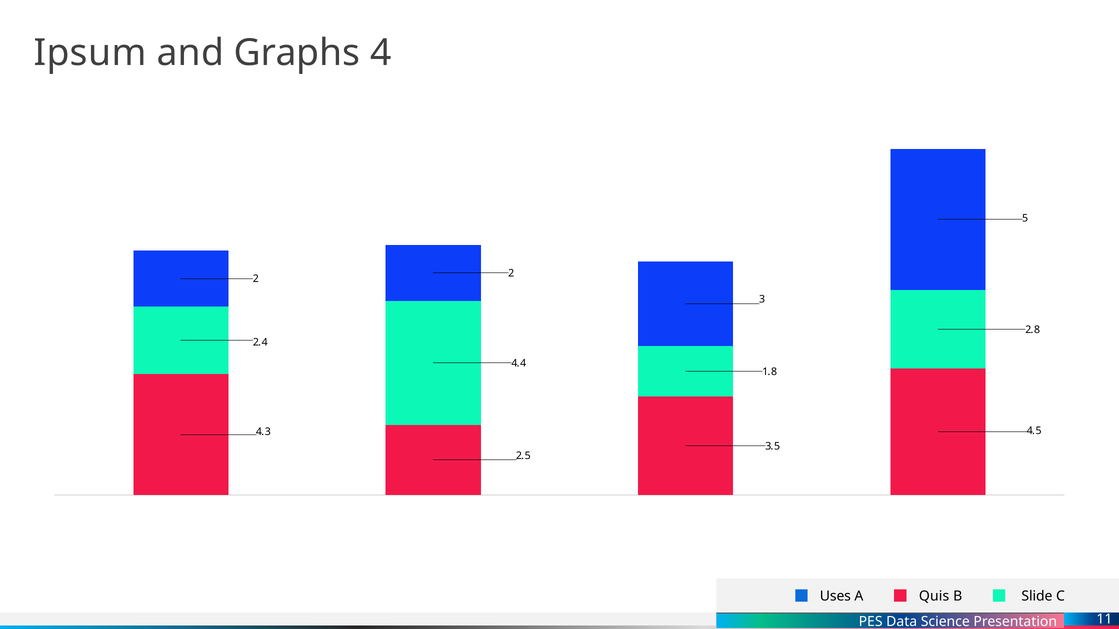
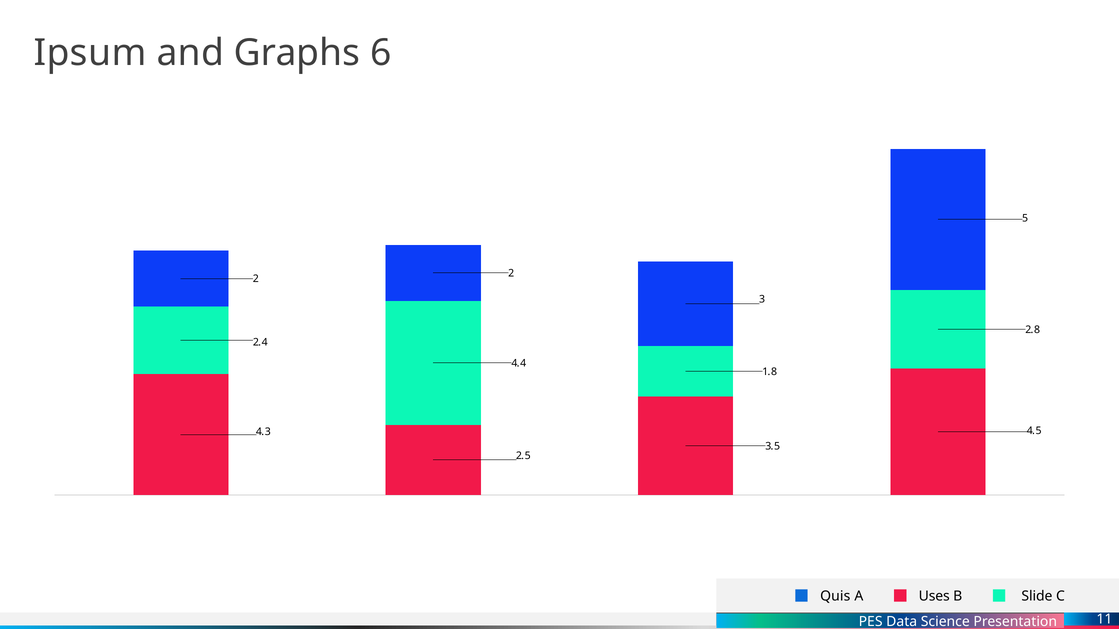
Graphs 4: 4 -> 6
Uses: Uses -> Quis
Quis: Quis -> Uses
